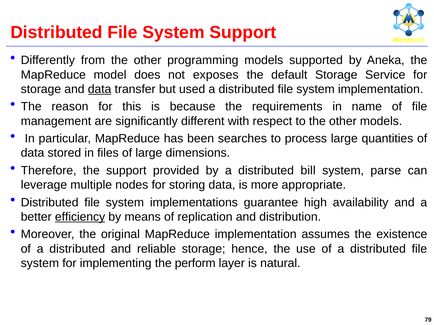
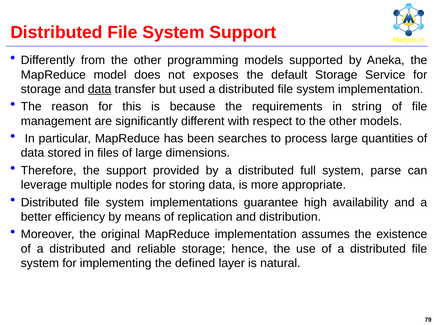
name: name -> string
bill: bill -> full
efficiency underline: present -> none
perform: perform -> defined
